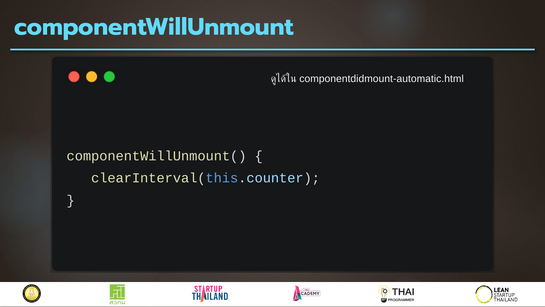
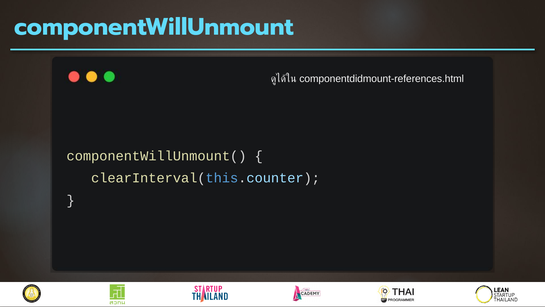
componentdidmount-automatic.html: componentdidmount-automatic.html -> componentdidmount-references.html
